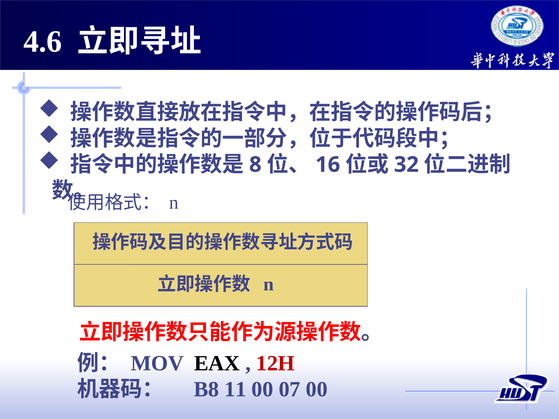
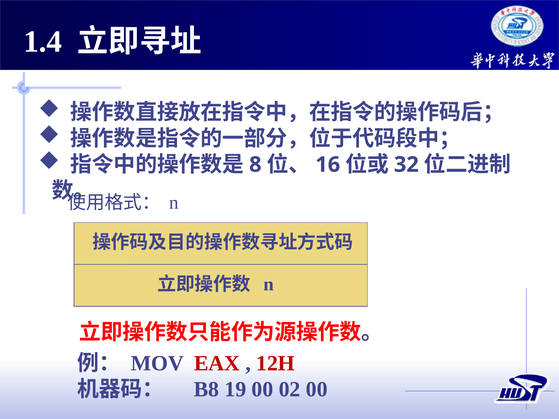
4.6: 4.6 -> 1.4
EAX colour: black -> red
11: 11 -> 19
07: 07 -> 02
